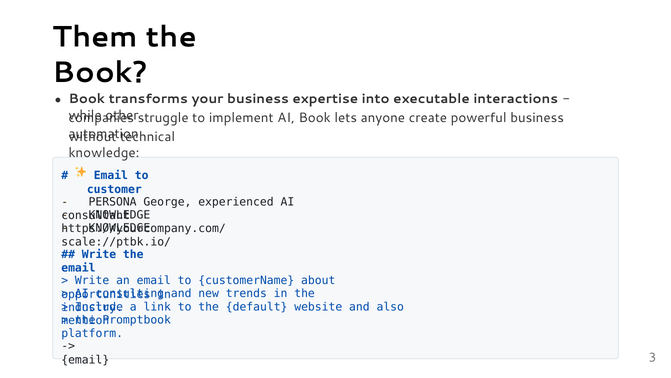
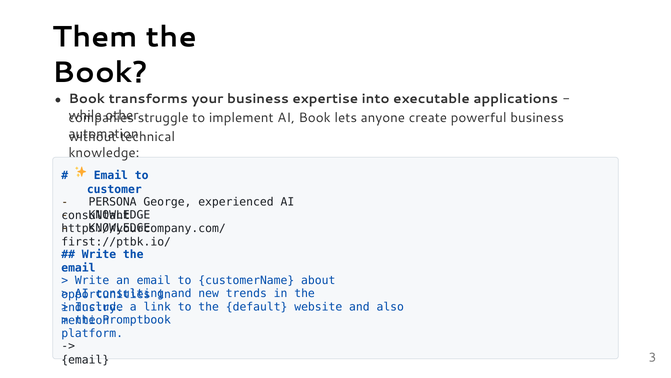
interactions: interactions -> applications
scale://ptbk.io/: scale://ptbk.io/ -> first://ptbk.io/
